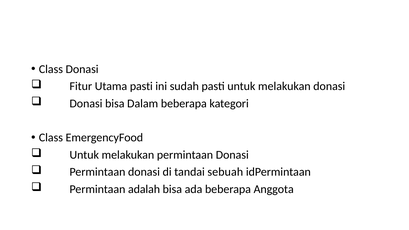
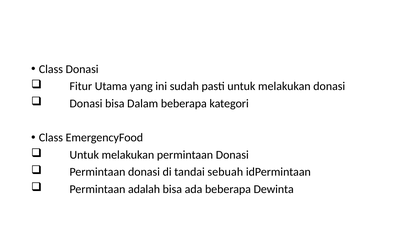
Utama pasti: pasti -> yang
Anggota: Anggota -> Dewinta
